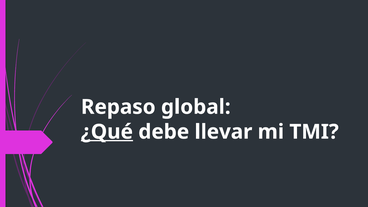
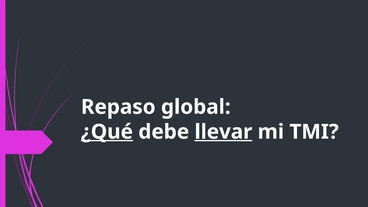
llevar underline: none -> present
